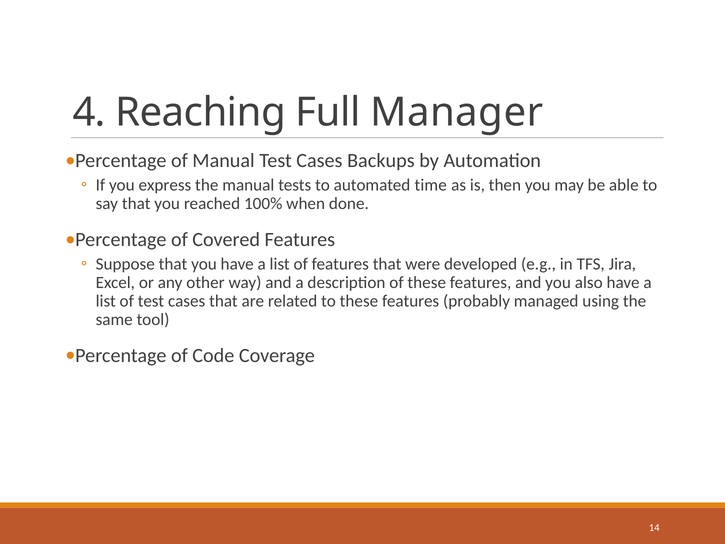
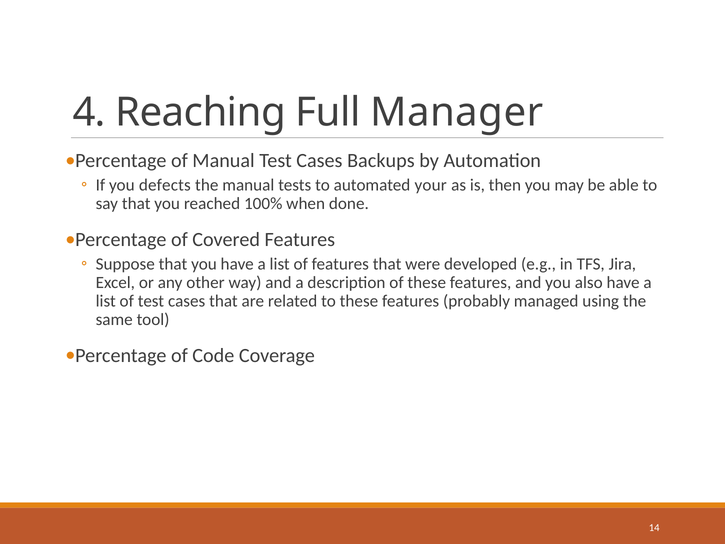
express: express -> defects
time: time -> your
